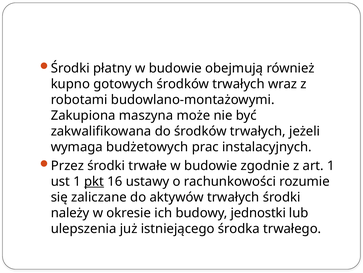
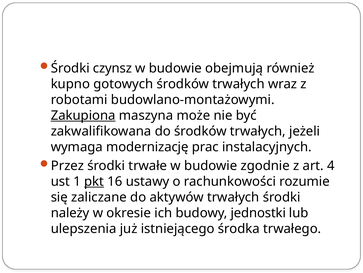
płatny: płatny -> czynsz
Zakupiona underline: none -> present
budżetowych: budżetowych -> modernizację
art 1: 1 -> 4
